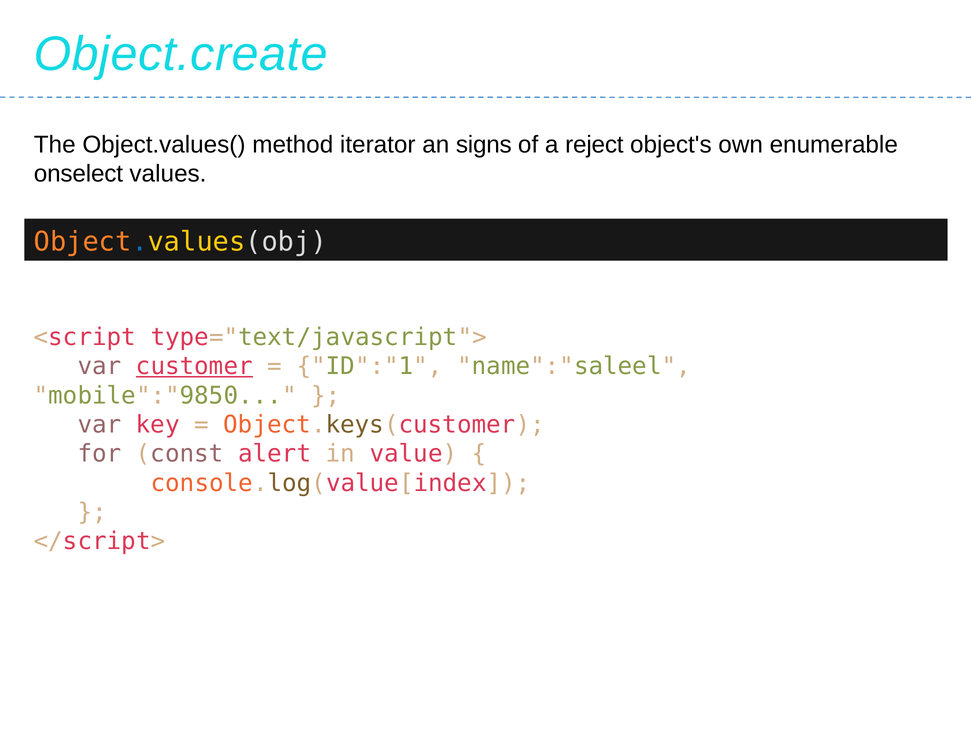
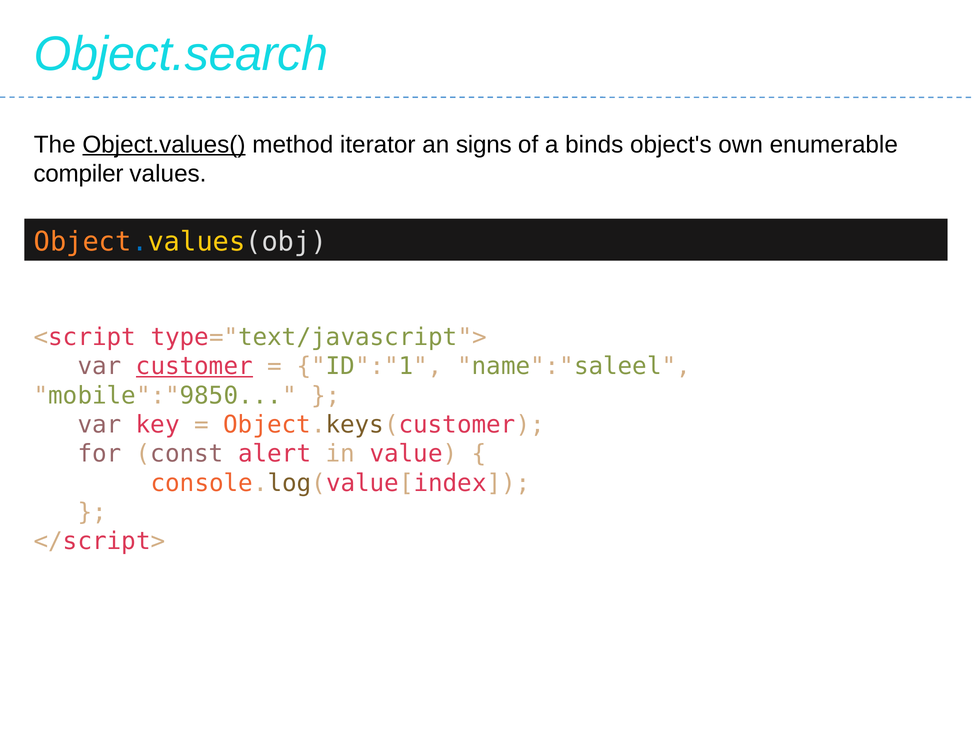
Object.create: Object.create -> Object.search
Object.values( underline: none -> present
reject: reject -> binds
onselect: onselect -> compiler
